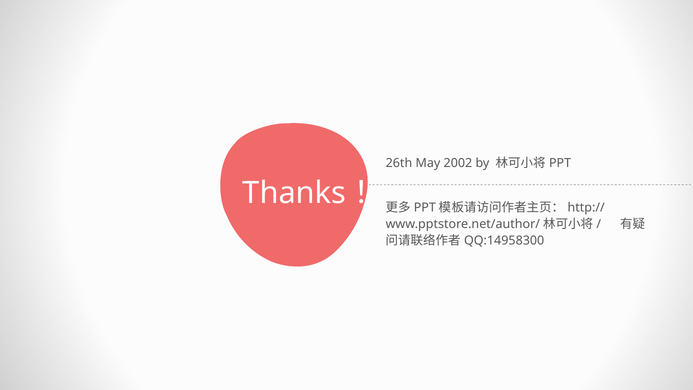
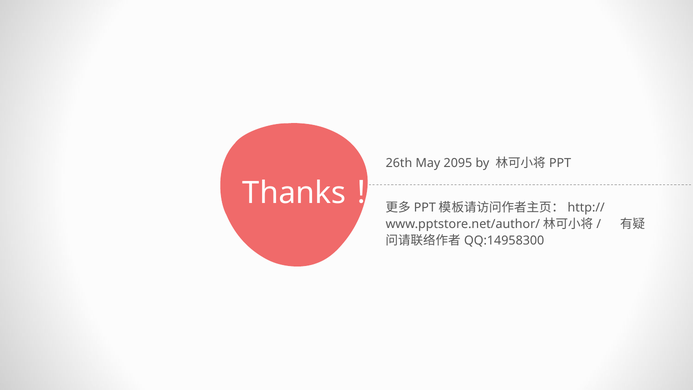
2002: 2002 -> 2095
